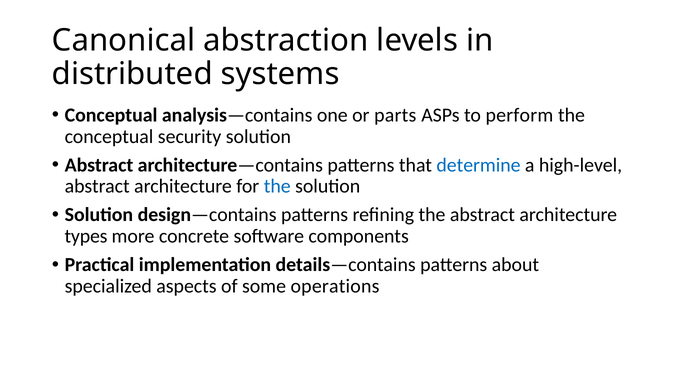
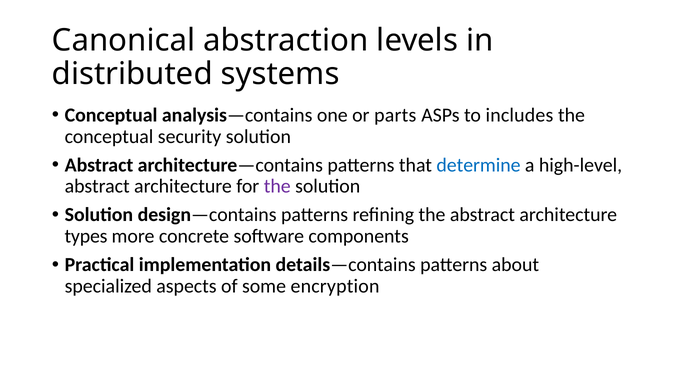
perform: perform -> includes
the at (277, 186) colour: blue -> purple
operations: operations -> encryption
